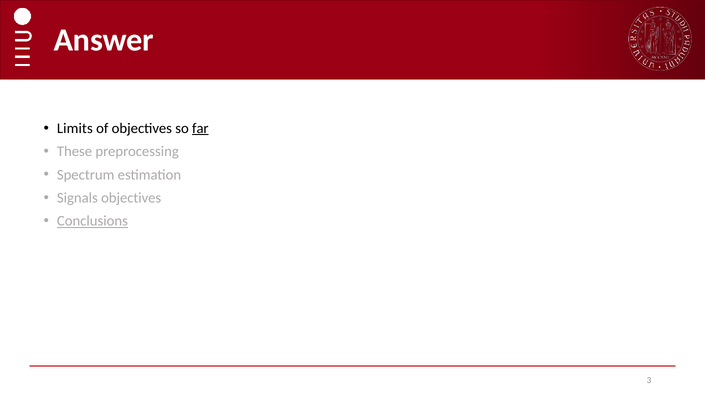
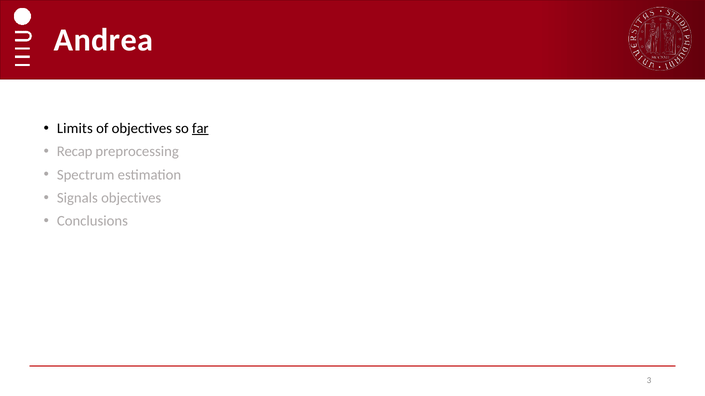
Answer: Answer -> Andrea
These: These -> Recap
Conclusions underline: present -> none
